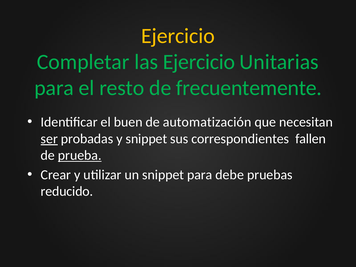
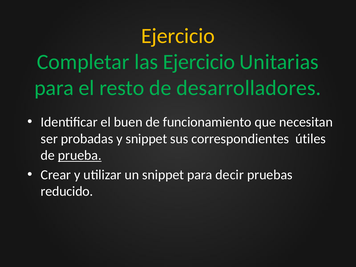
frecuentemente: frecuentemente -> desarrolladores
automatización: automatización -> funcionamiento
ser underline: present -> none
fallen: fallen -> útiles
debe: debe -> decir
